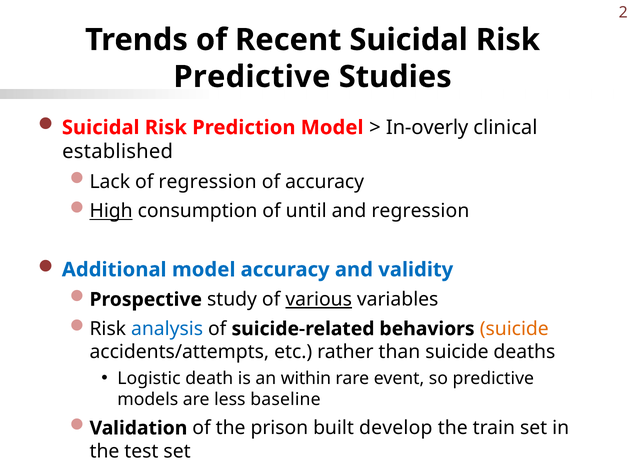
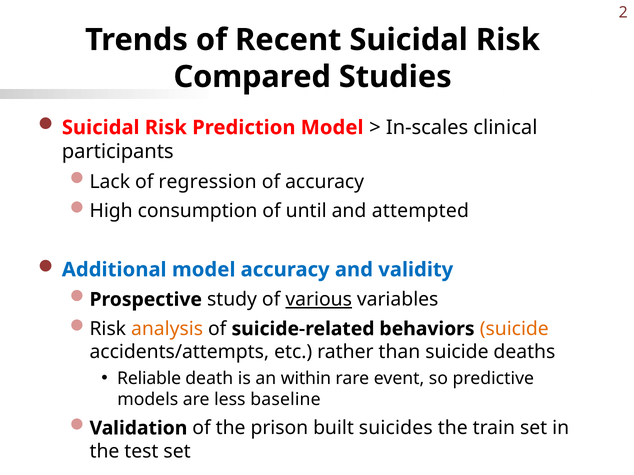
Predictive at (252, 77): Predictive -> Compared
In-overly: In-overly -> In-scales
established: established -> participants
High underline: present -> none
and regression: regression -> attempted
analysis colour: blue -> orange
Logistic: Logistic -> Reliable
develop: develop -> suicides
